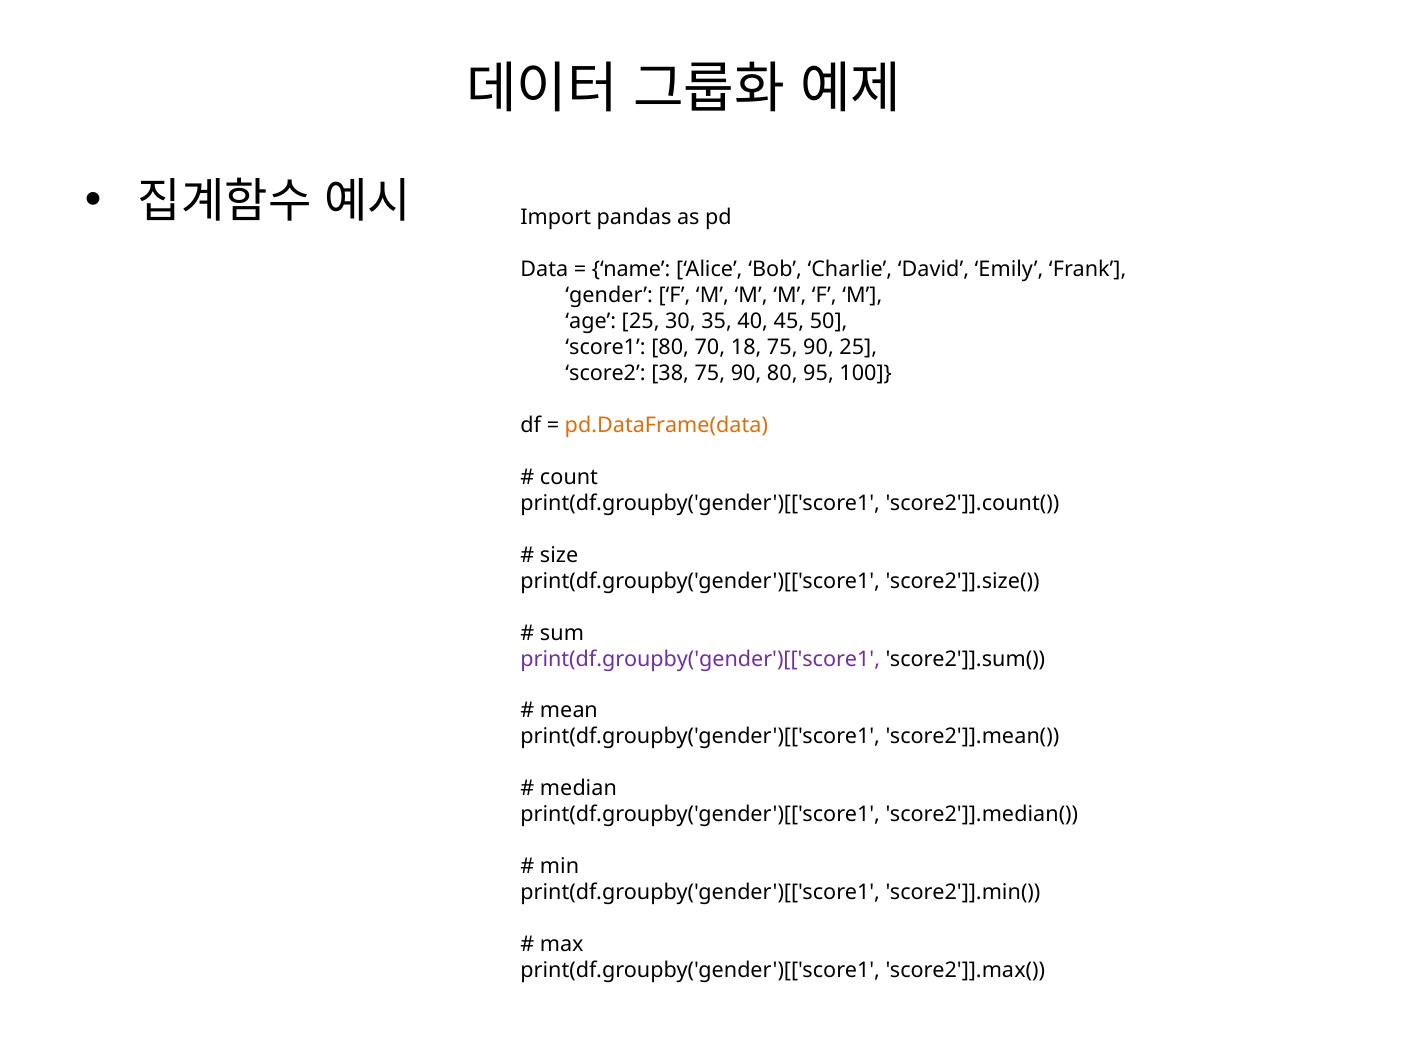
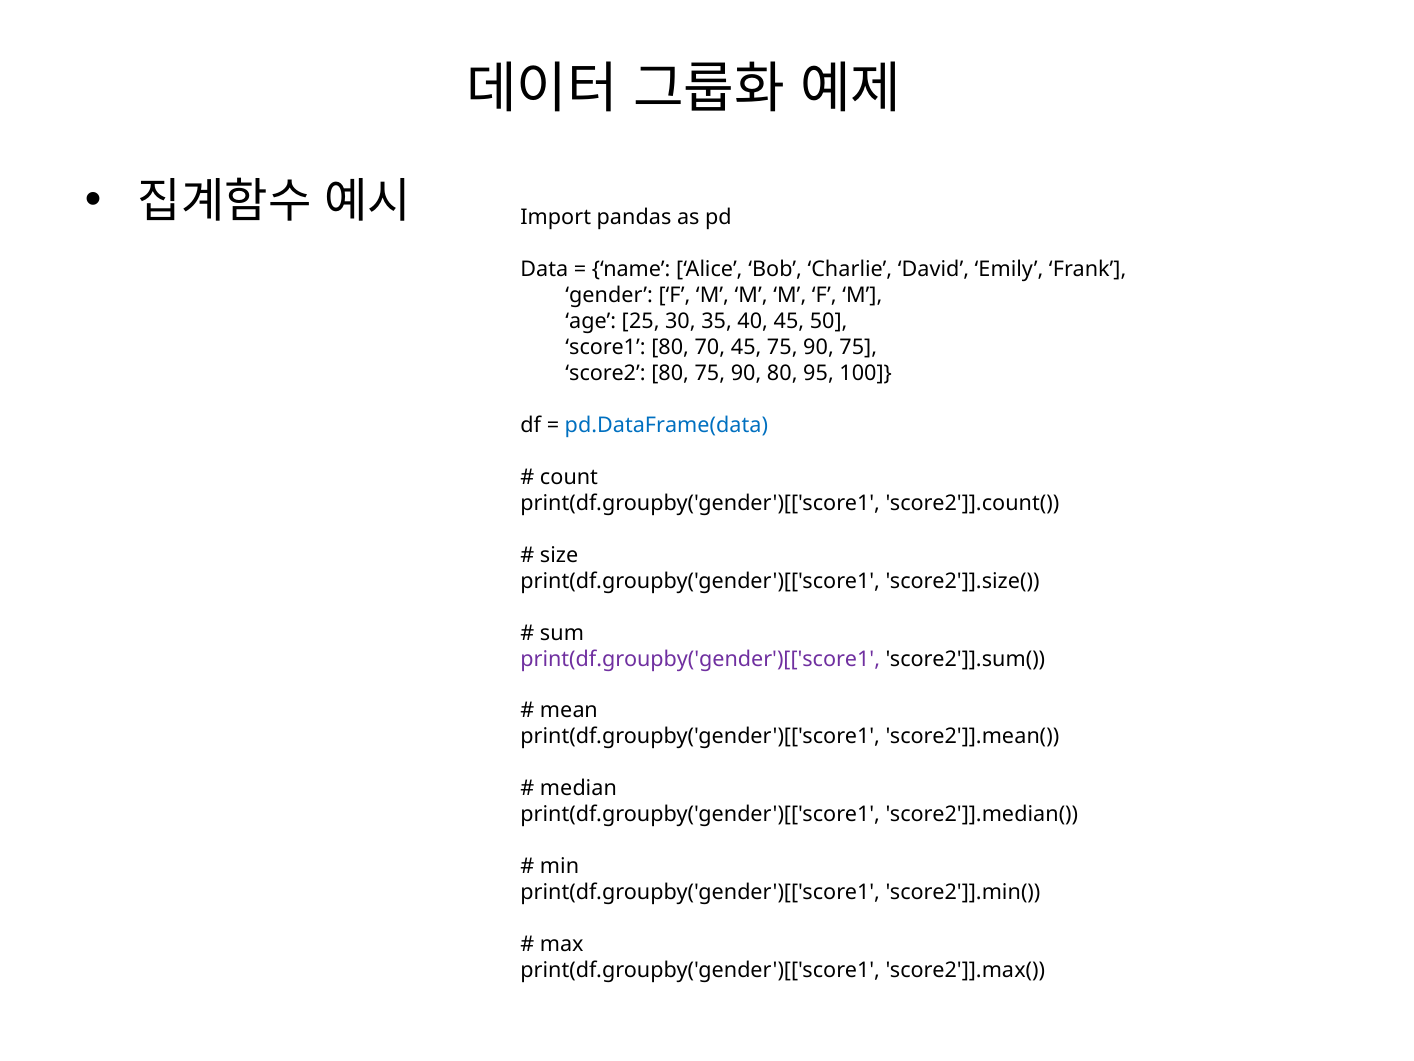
70 18: 18 -> 45
90 25: 25 -> 75
score2 38: 38 -> 80
pd.DataFrame(data colour: orange -> blue
